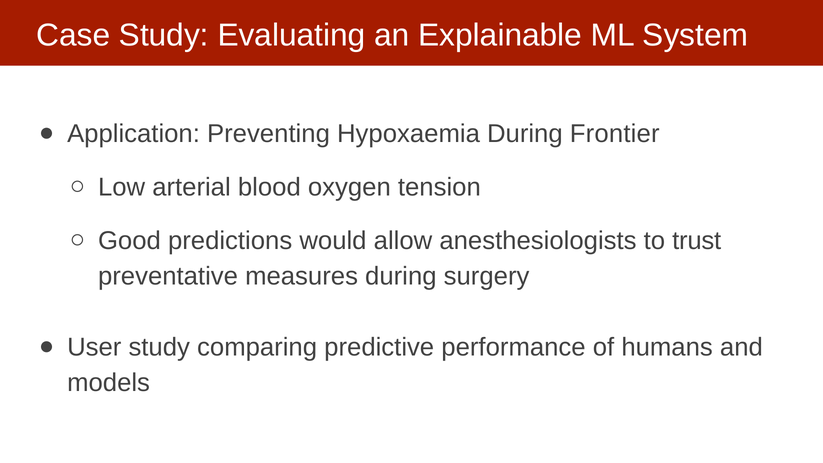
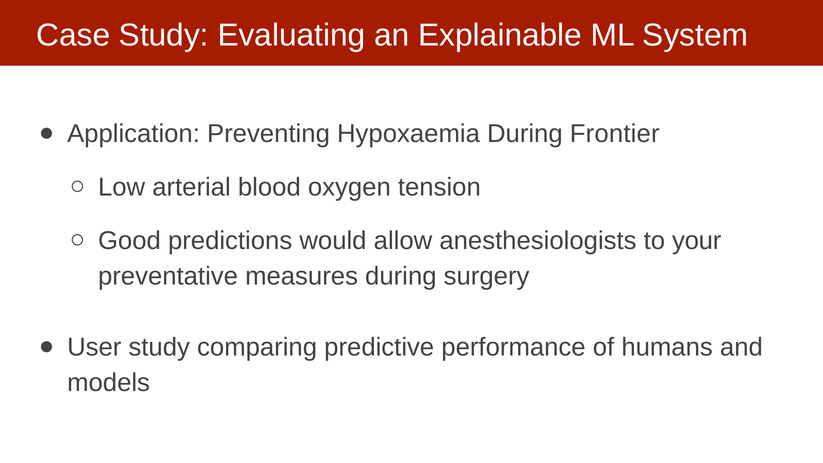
trust: trust -> your
